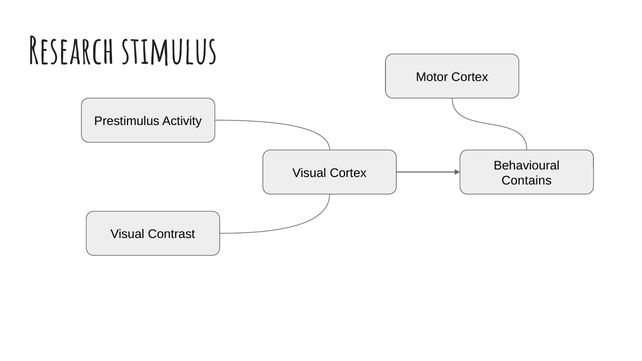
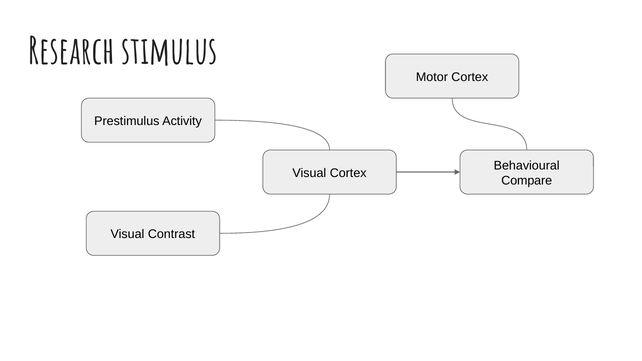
Contains: Contains -> Compare
